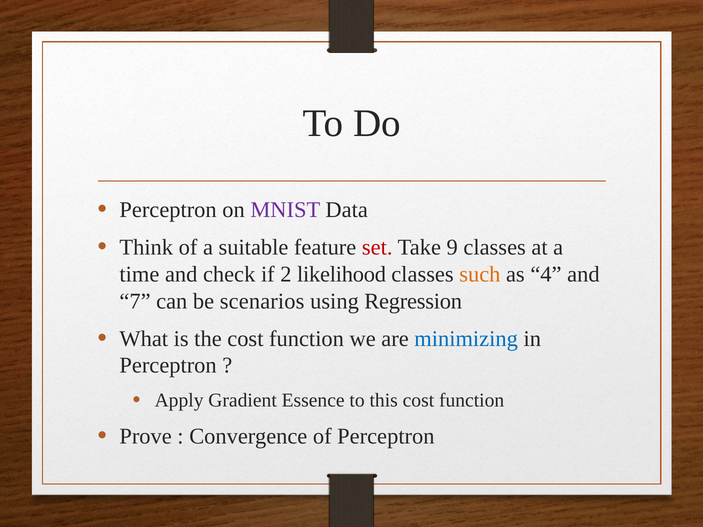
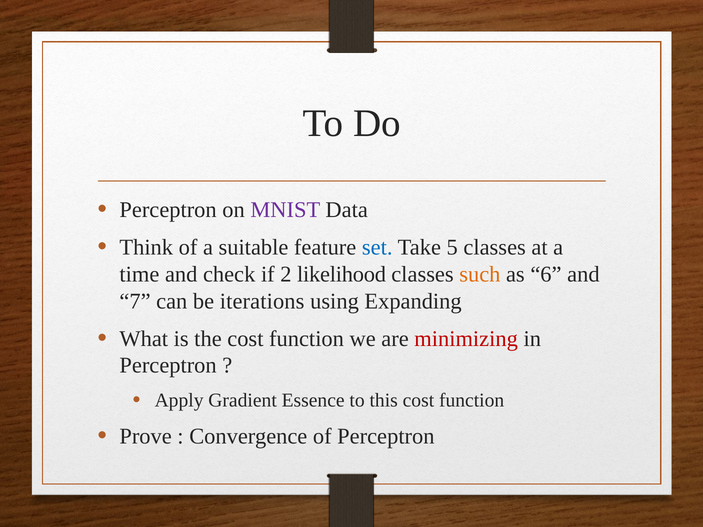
set colour: red -> blue
9: 9 -> 5
4: 4 -> 6
scenarios: scenarios -> iterations
Regression: Regression -> Expanding
minimizing colour: blue -> red
